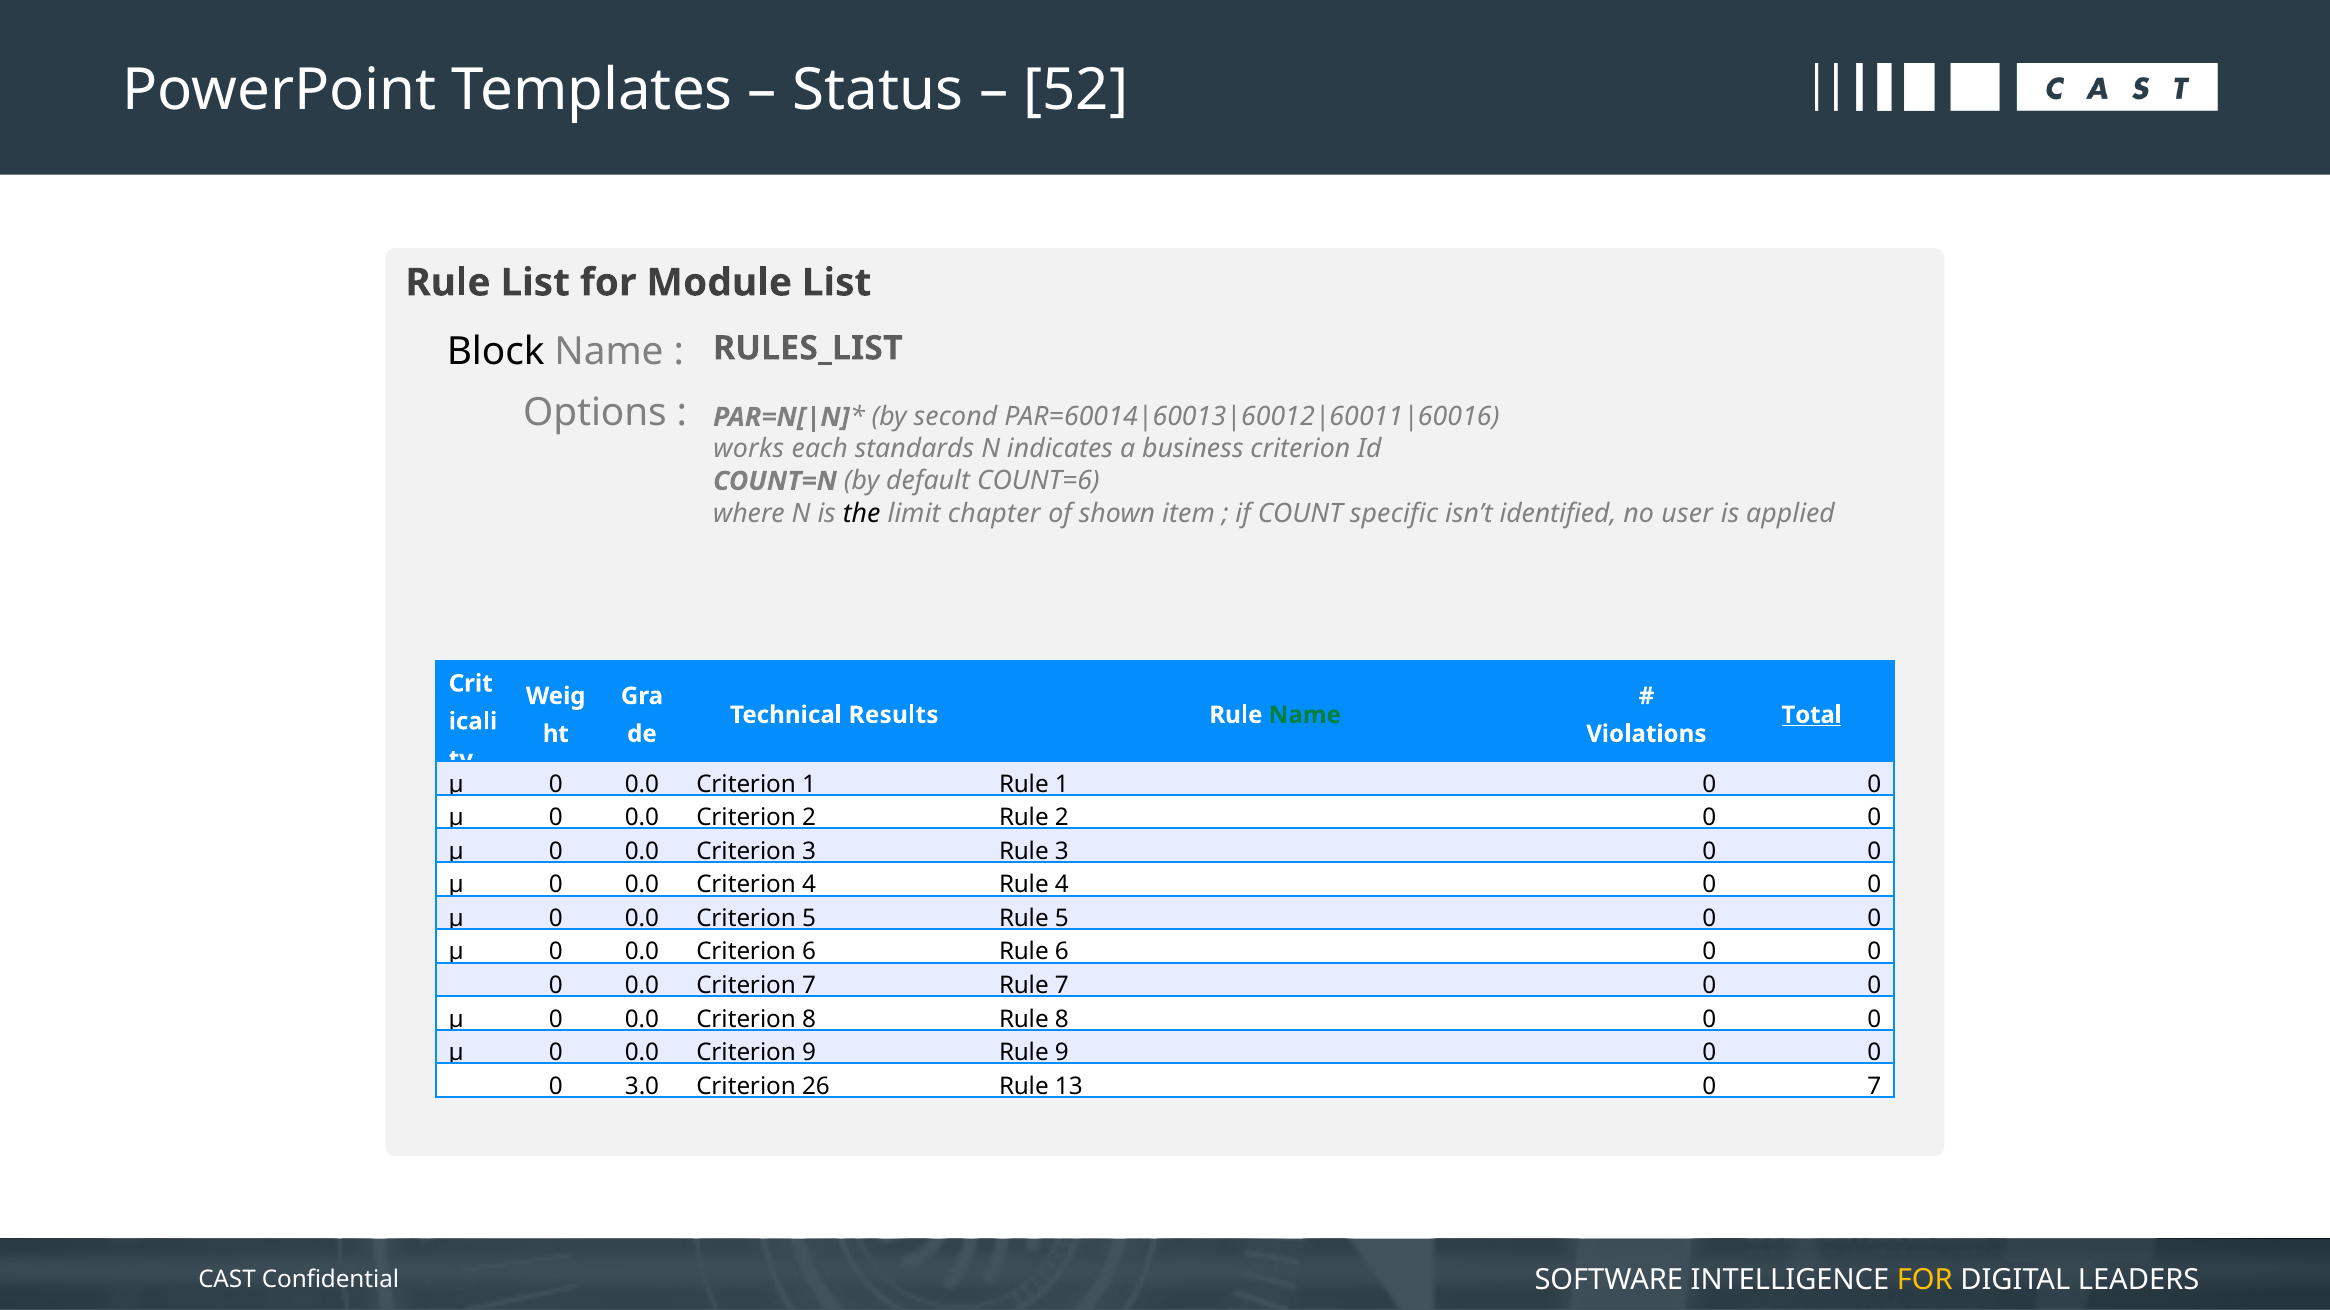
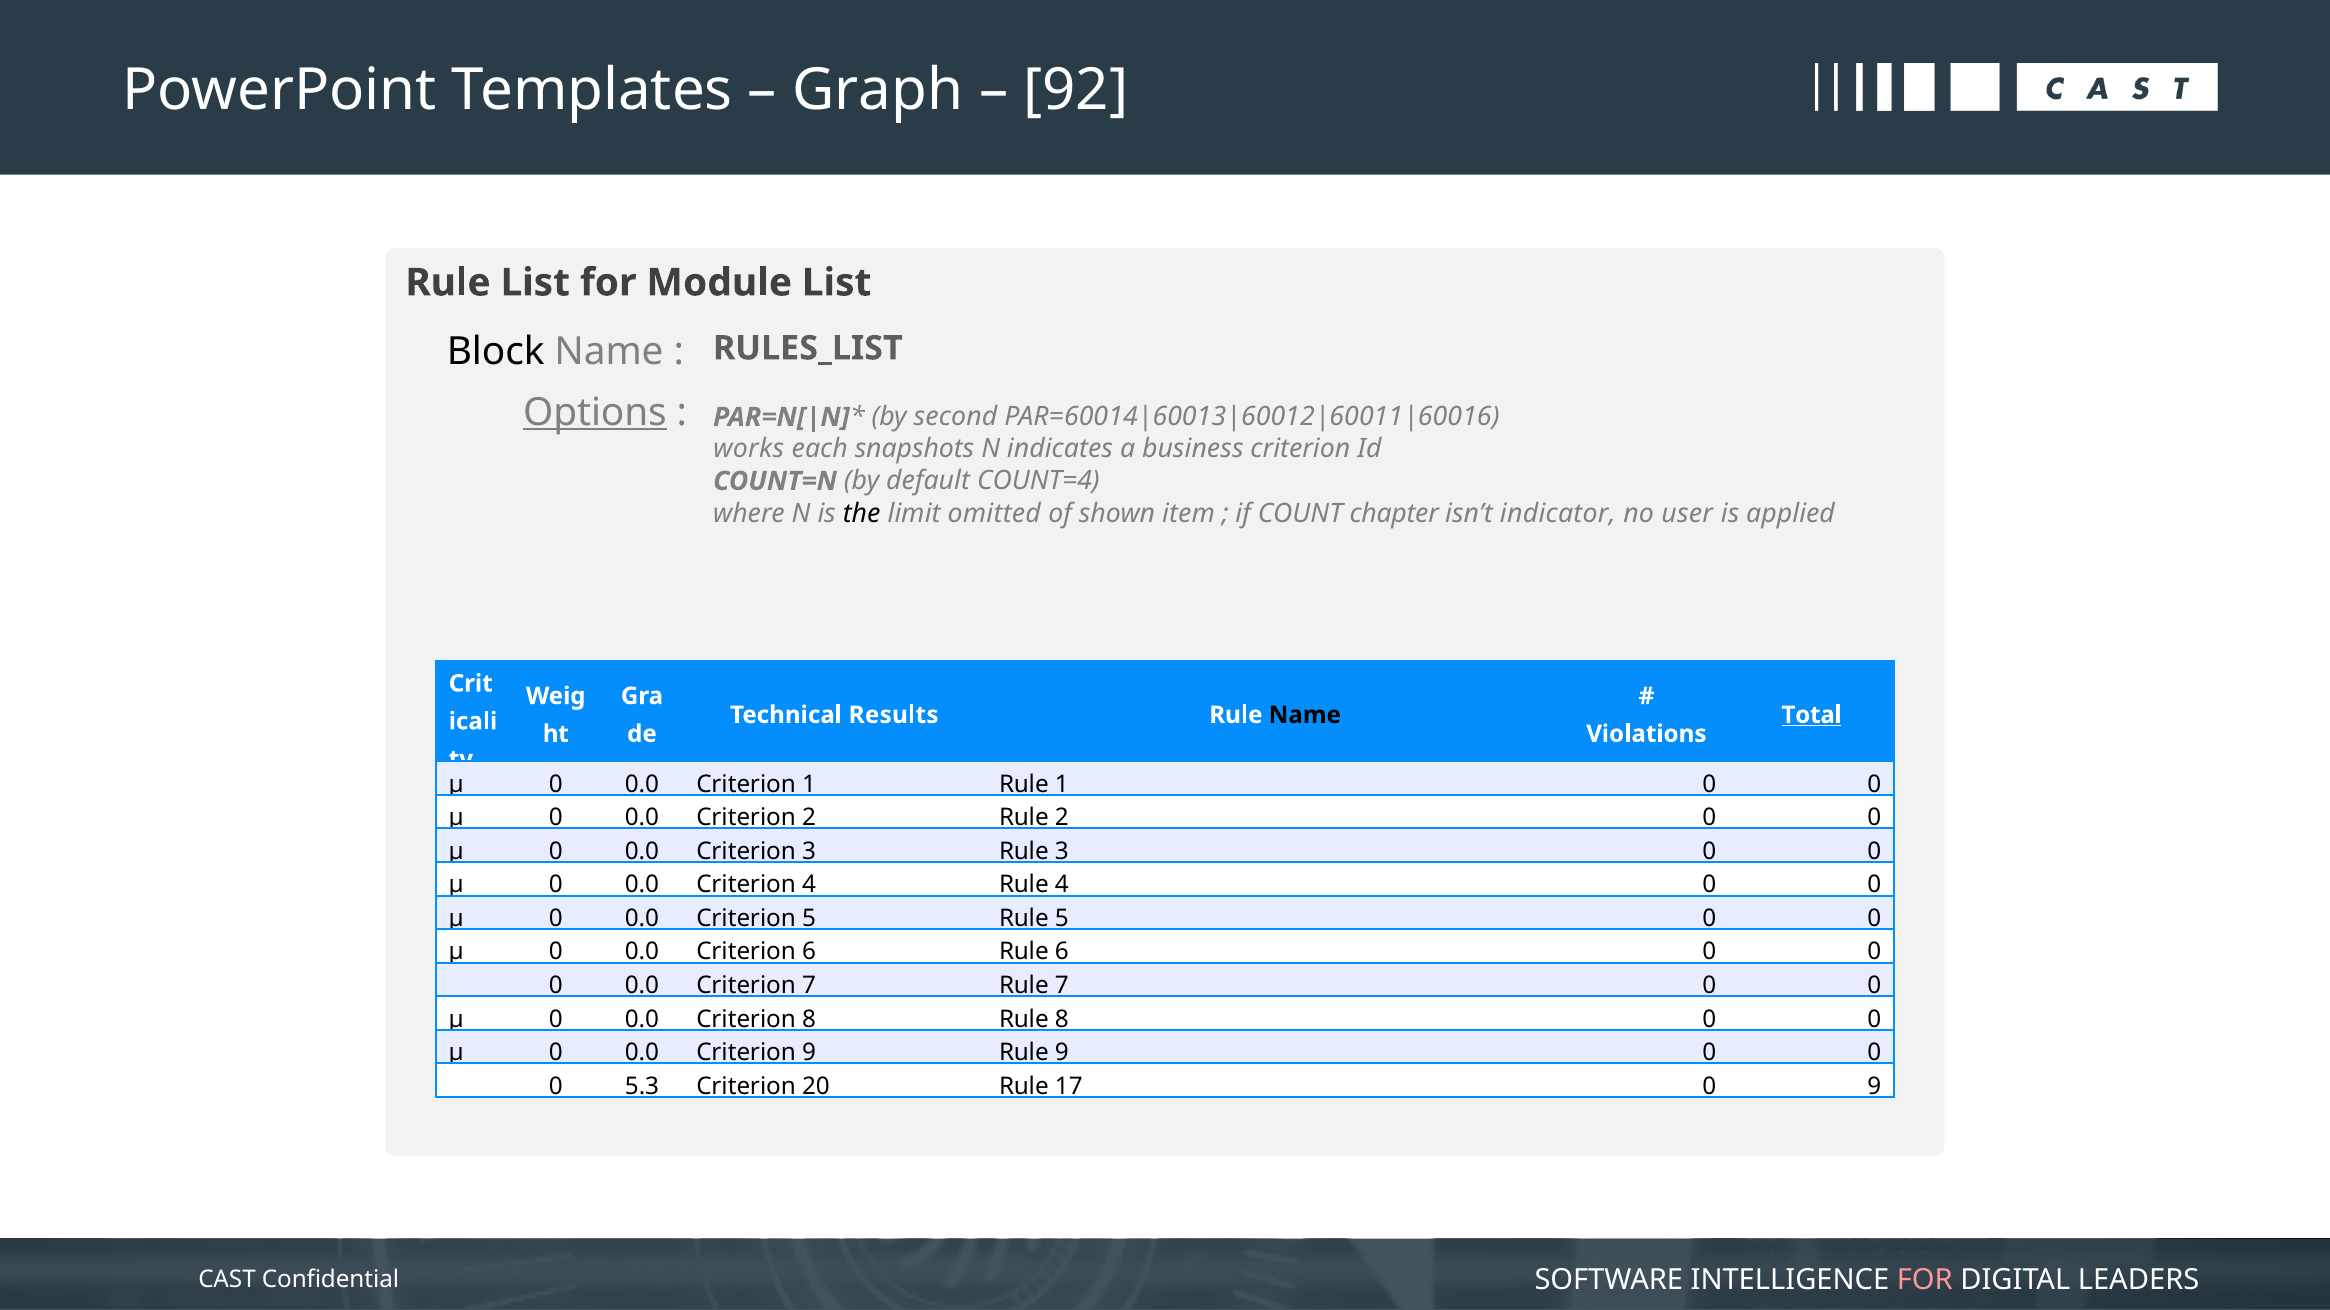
Status: Status -> Graph
52: 52 -> 92
Options underline: none -> present
standards: standards -> snapshots
COUNT=6: COUNT=6 -> COUNT=4
chapter: chapter -> omitted
specific: specific -> chapter
identified: identified -> indicator
Name at (1305, 715) colour: green -> black
3.0: 3.0 -> 5.3
26: 26 -> 20
13: 13 -> 17
0 7: 7 -> 9
FOR at (1925, 1280) colour: yellow -> pink
